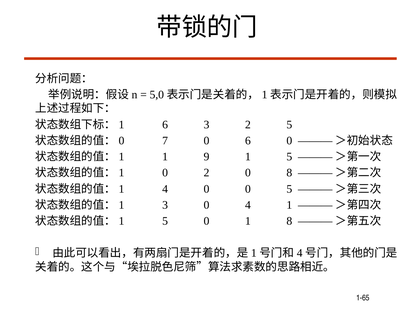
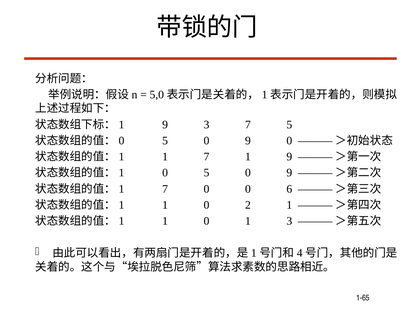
6 at (165, 125): 6 -> 9
3 2: 2 -> 7
7 at (165, 141): 7 -> 5
6 at (248, 141): 6 -> 9
1 9: 9 -> 7
1 5: 5 -> 9
0 2: 2 -> 5
8 at (289, 173): 8 -> 9
4 at (165, 189): 4 -> 7
0 5: 5 -> 6
3 at (165, 205): 3 -> 1
0 4: 4 -> 2
5 at (165, 221): 5 -> 1
1 8: 8 -> 3
